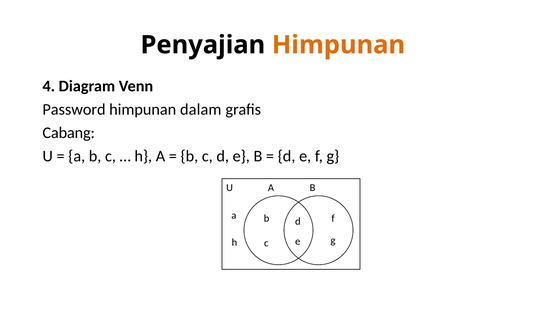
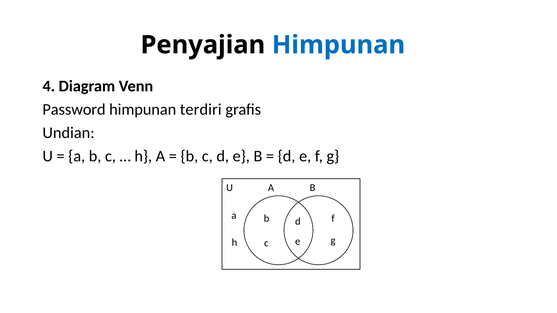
Himpunan at (338, 45) colour: orange -> blue
dalam: dalam -> terdiri
Cabang: Cabang -> Undian
